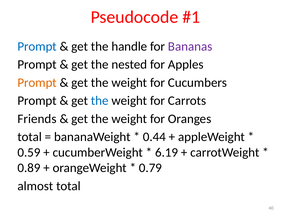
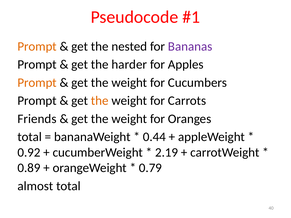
Prompt at (37, 46) colour: blue -> orange
handle: handle -> nested
nested: nested -> harder
the at (100, 101) colour: blue -> orange
0.59: 0.59 -> 0.92
6.19: 6.19 -> 2.19
